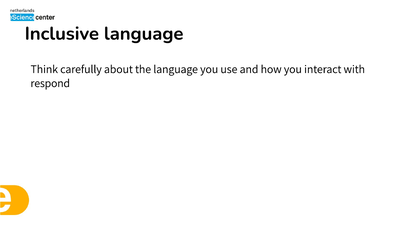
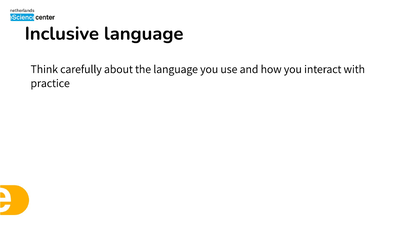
respond: respond -> practice
